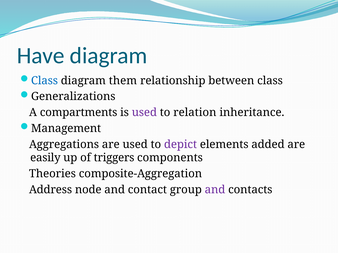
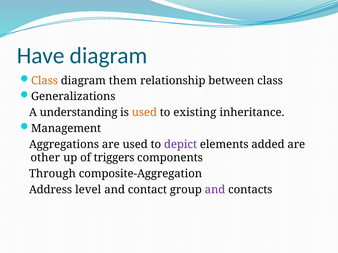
Class at (44, 81) colour: blue -> orange
compartments: compartments -> understanding
used at (144, 113) colour: purple -> orange
relation: relation -> existing
easily: easily -> other
Theories: Theories -> Through
node: node -> level
